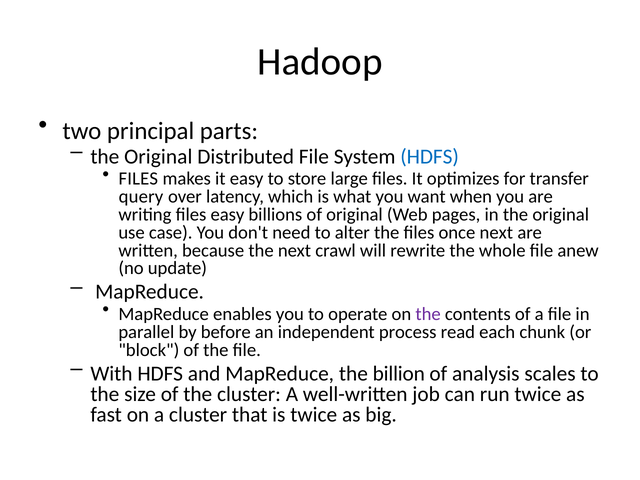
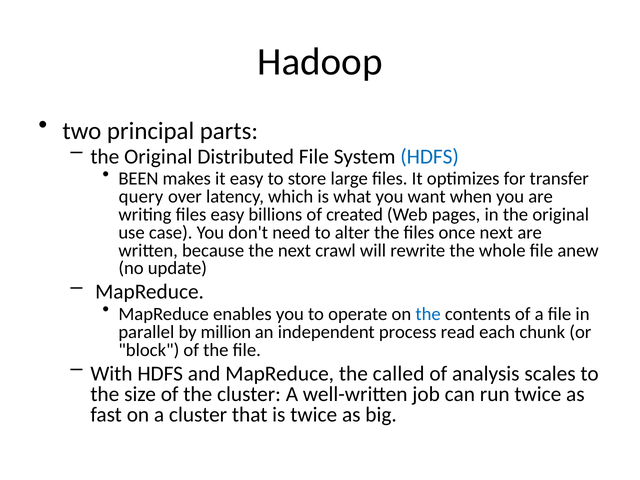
FILES at (138, 179): FILES -> BEEN
of original: original -> created
the at (428, 314) colour: purple -> blue
before: before -> million
billion: billion -> called
